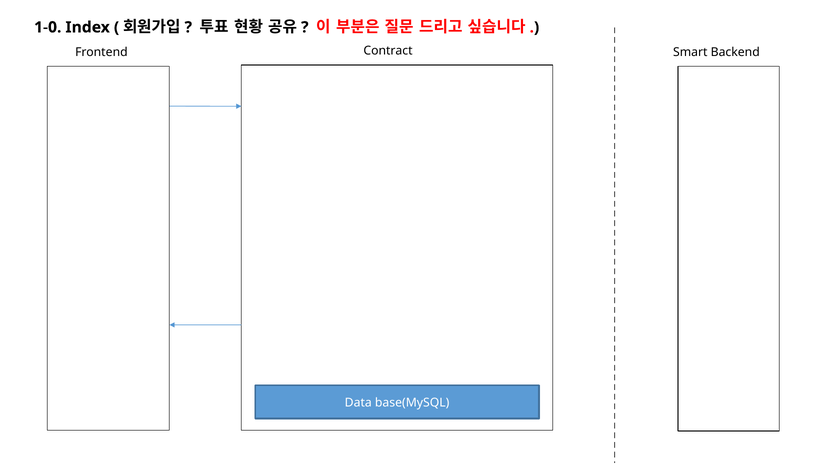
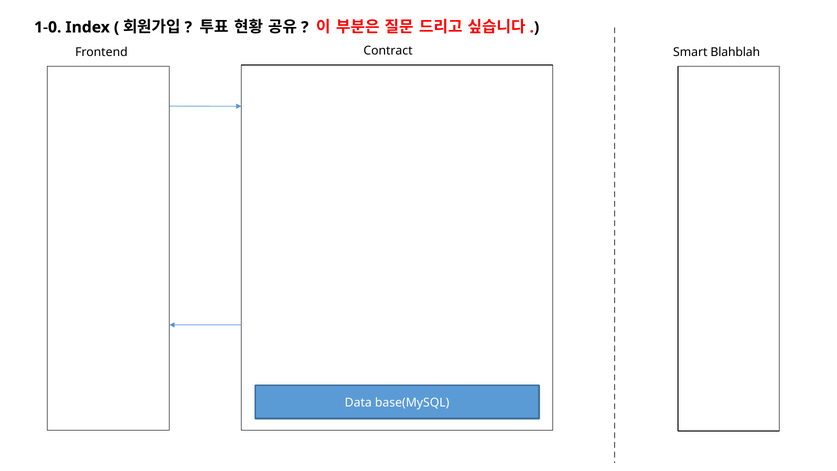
Backend: Backend -> Blahblah
